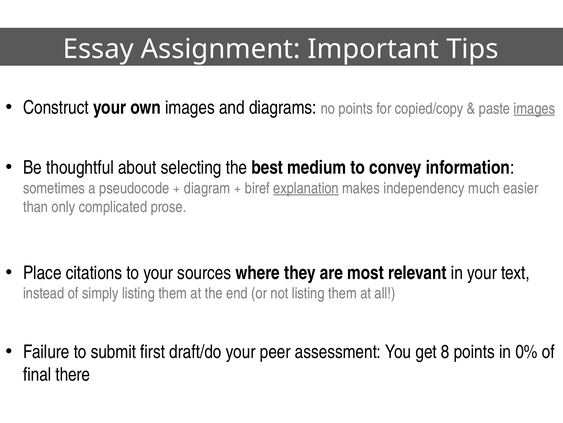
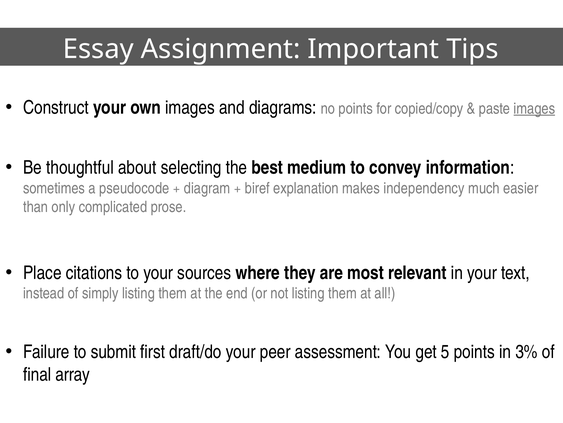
explanation underline: present -> none
8: 8 -> 5
0%: 0% -> 3%
there: there -> array
